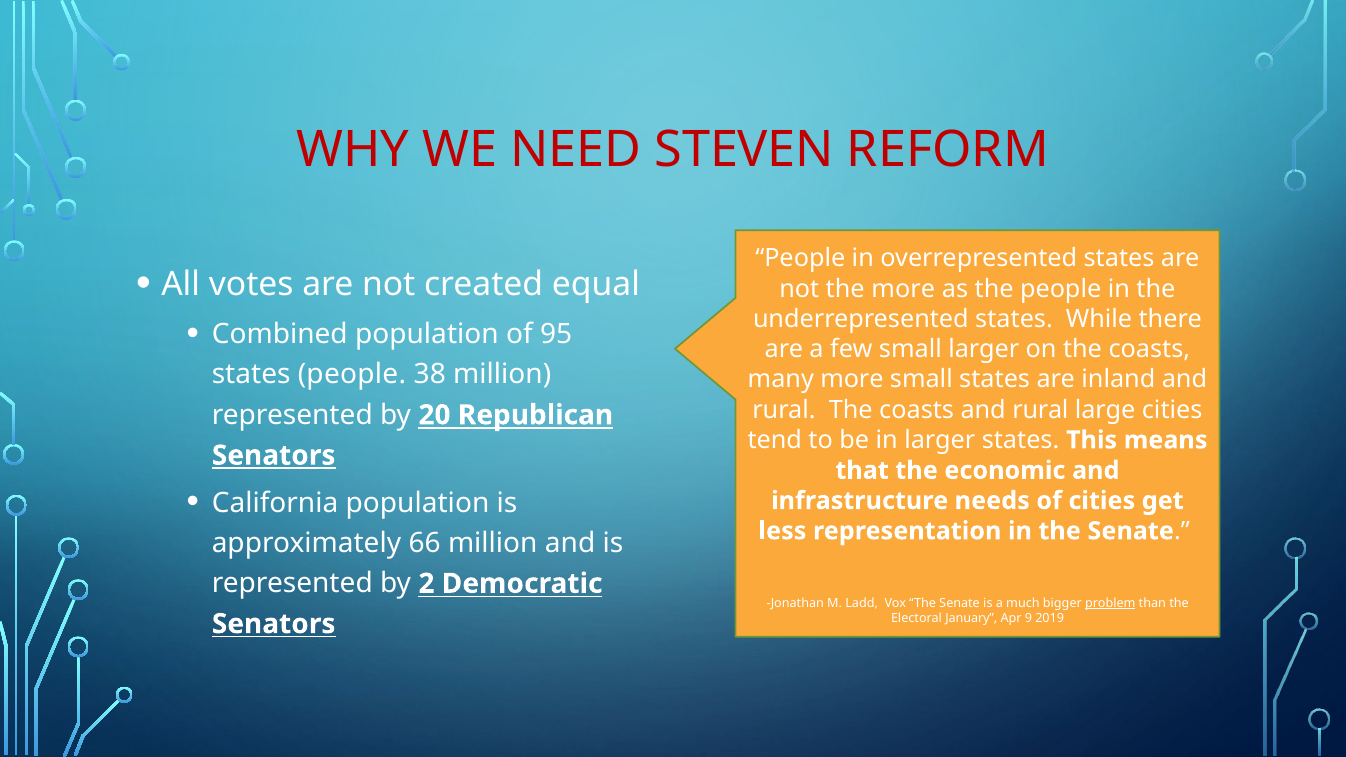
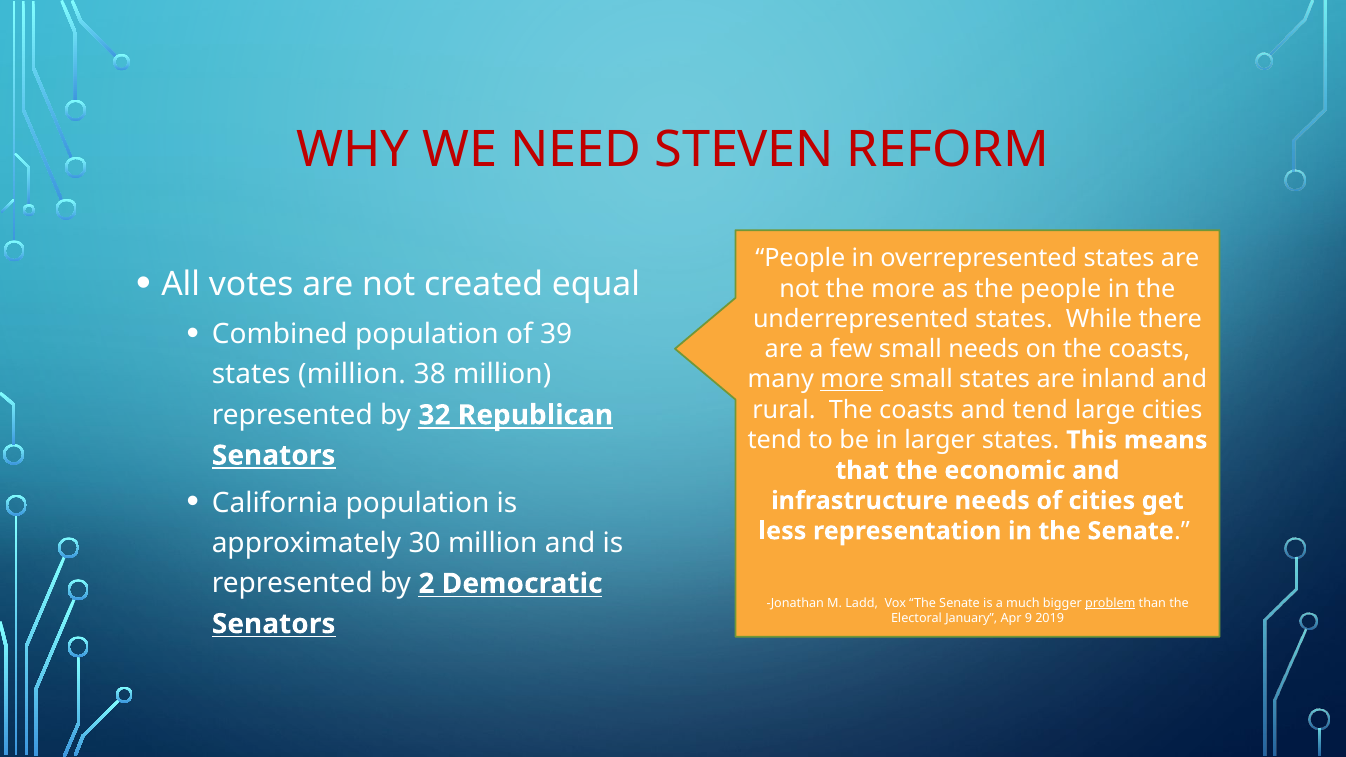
95: 95 -> 39
small larger: larger -> needs
states people: people -> million
more at (852, 380) underline: none -> present
coasts and rural: rural -> tend
20: 20 -> 32
66: 66 -> 30
